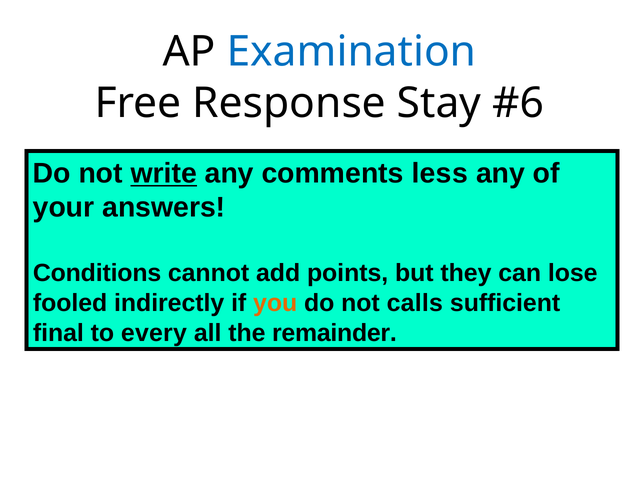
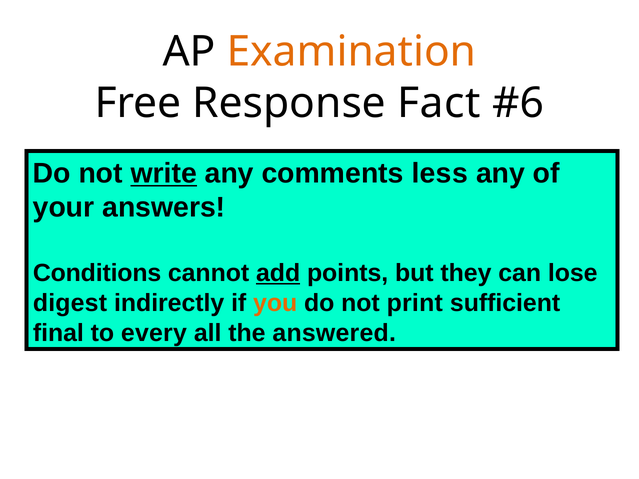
Examination colour: blue -> orange
Stay: Stay -> Fact
add underline: none -> present
fooled: fooled -> digest
calls: calls -> print
remainder: remainder -> answered
